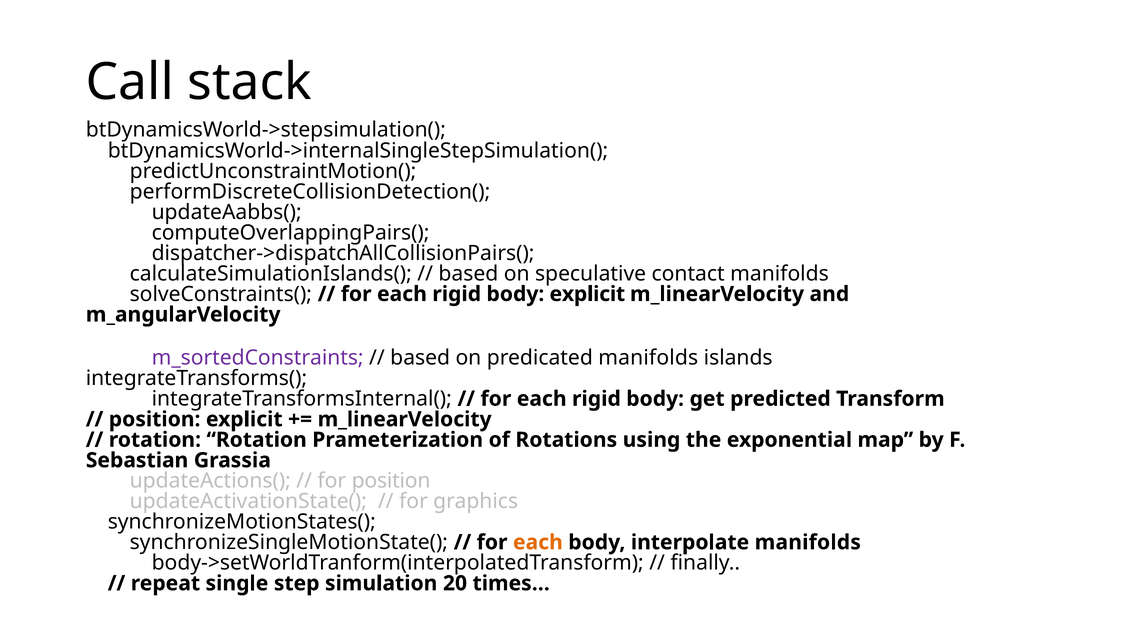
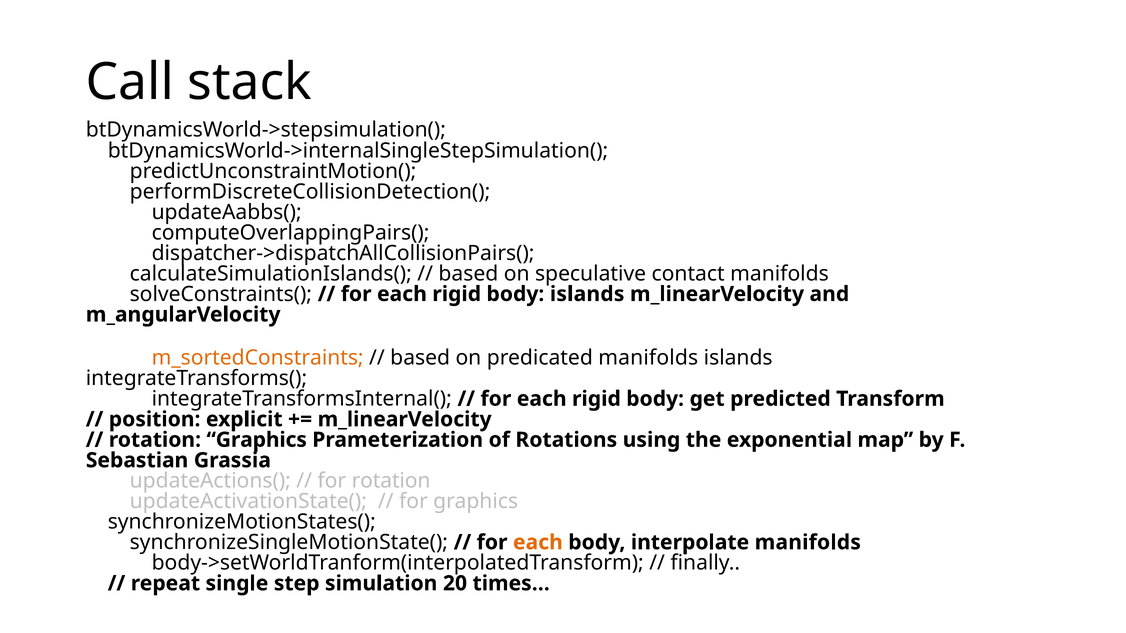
body explicit: explicit -> islands
m_sortedConstraints colour: purple -> orange
rotation Rotation: Rotation -> Graphics
for position: position -> rotation
